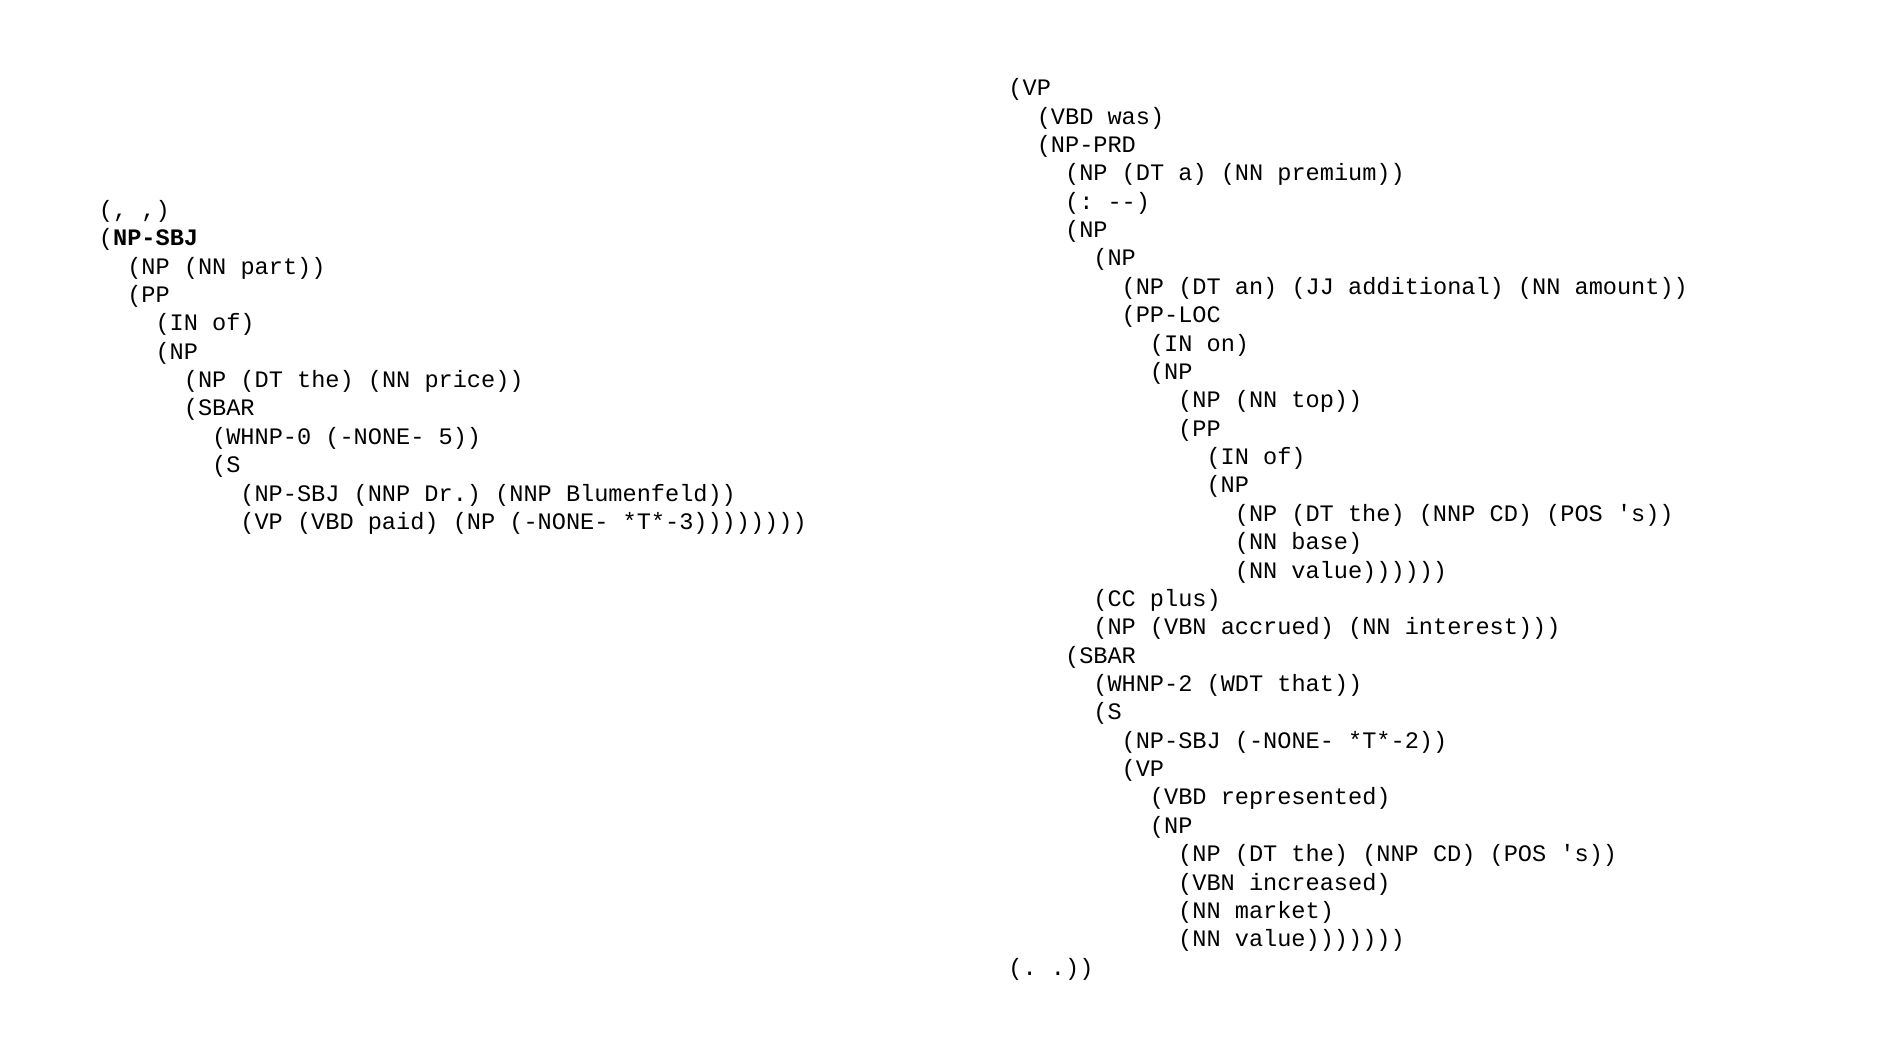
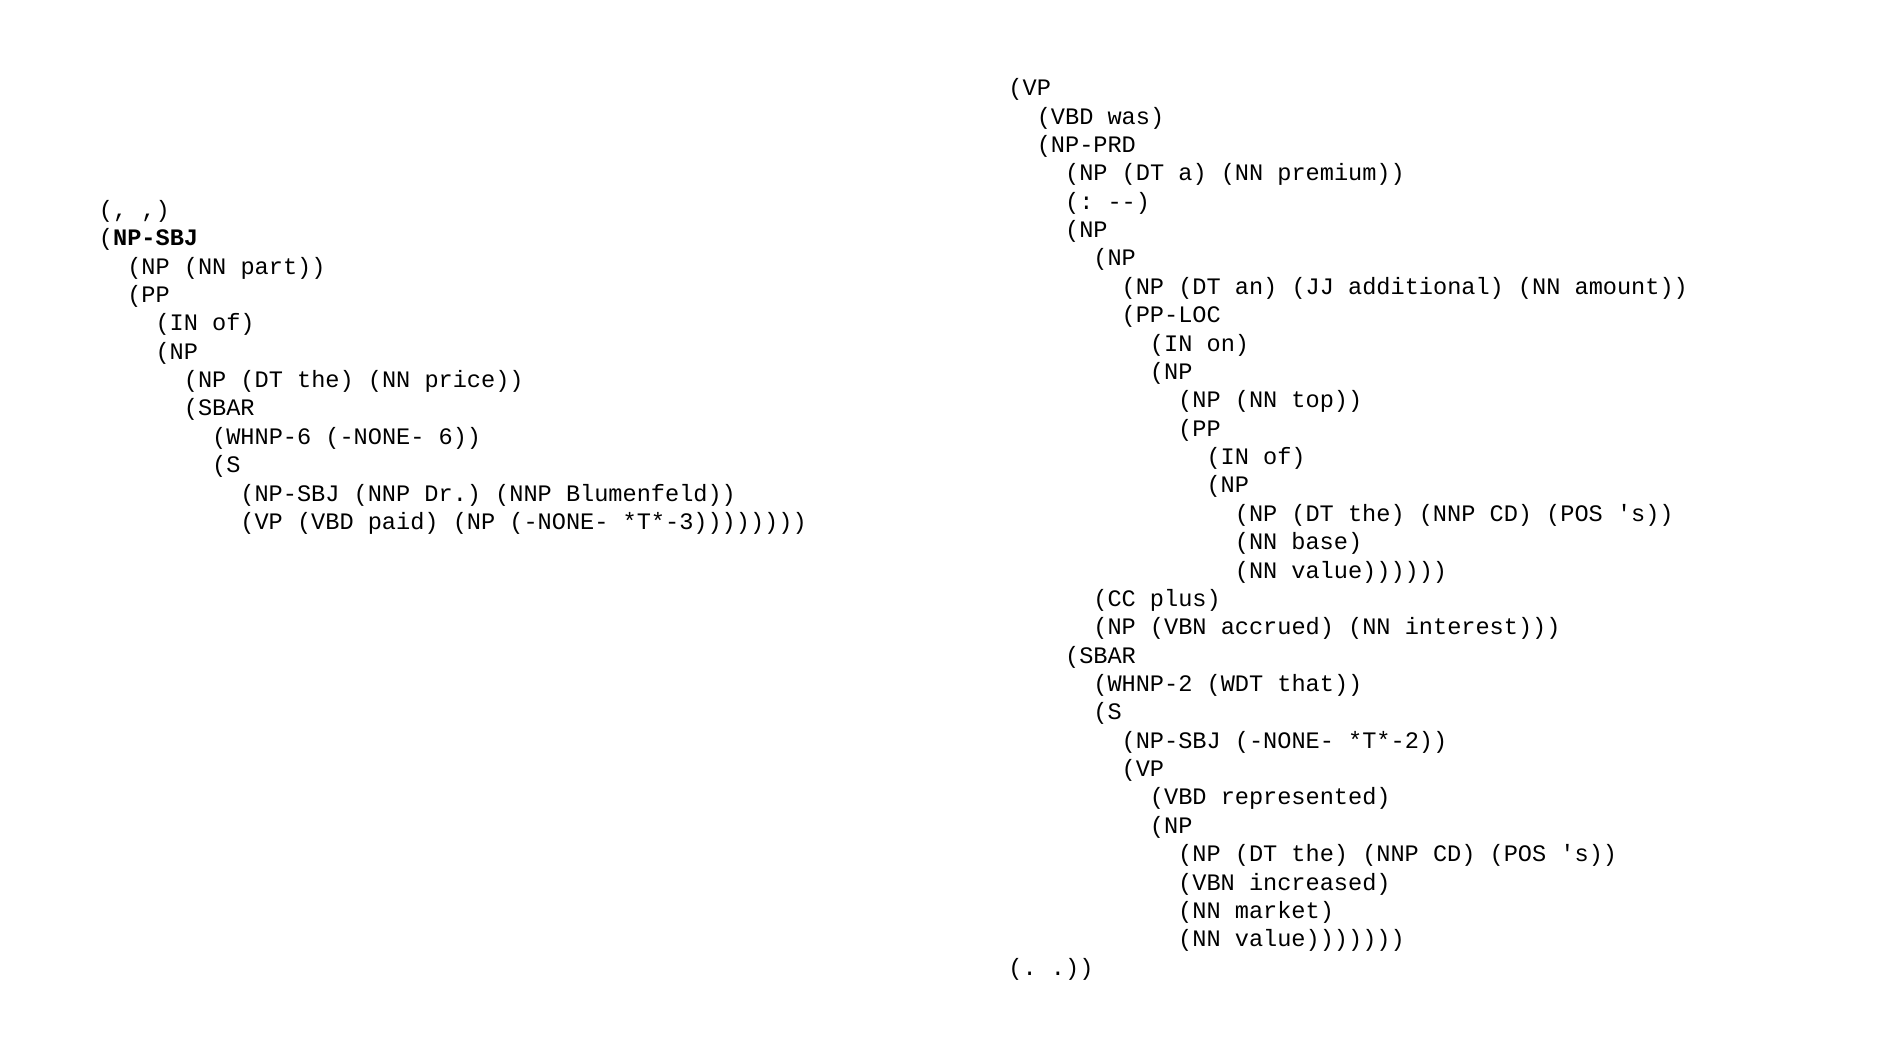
WHNP-0: WHNP-0 -> WHNP-6
5: 5 -> 6
